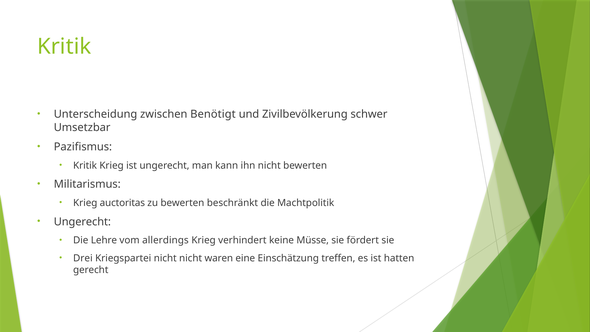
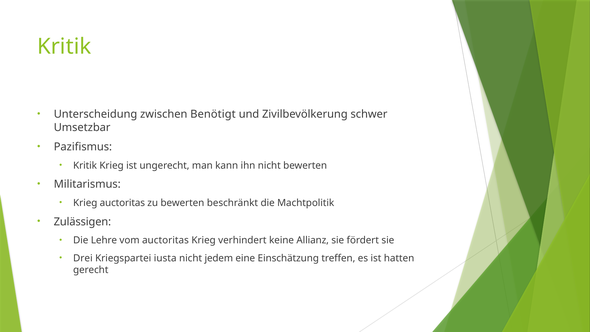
Ungerecht at (82, 222): Ungerecht -> Zulässigen
vom allerdings: allerdings -> auctoritas
Müsse: Müsse -> Allianz
Kriegspartei nicht: nicht -> iusta
waren: waren -> jedem
